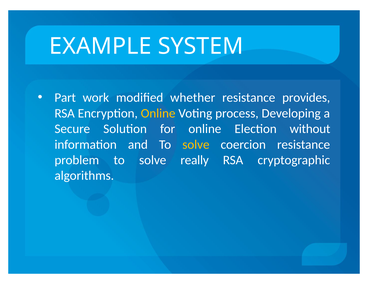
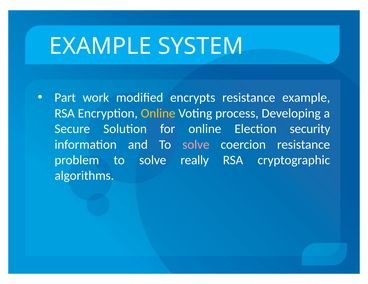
whether: whether -> encrypts
resistance provides: provides -> example
without: without -> security
solve at (196, 145) colour: yellow -> pink
